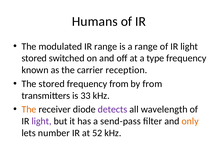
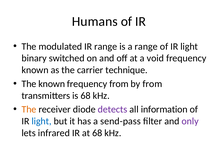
stored at (34, 58): stored -> binary
type: type -> void
reception: reception -> technique
The stored: stored -> known
is 33: 33 -> 68
wavelength: wavelength -> information
light at (42, 121) colour: purple -> blue
only colour: orange -> purple
number: number -> infrared
at 52: 52 -> 68
